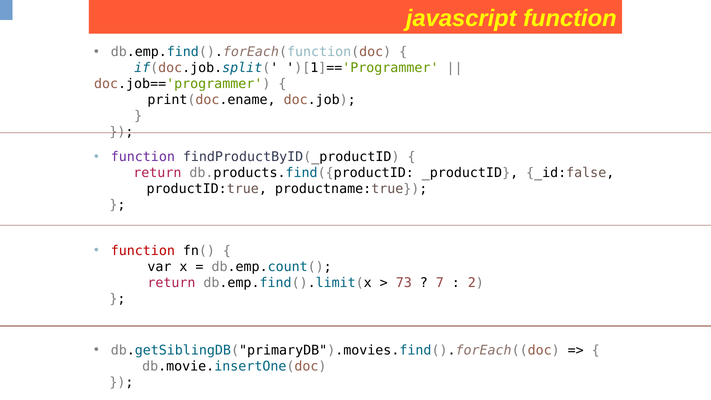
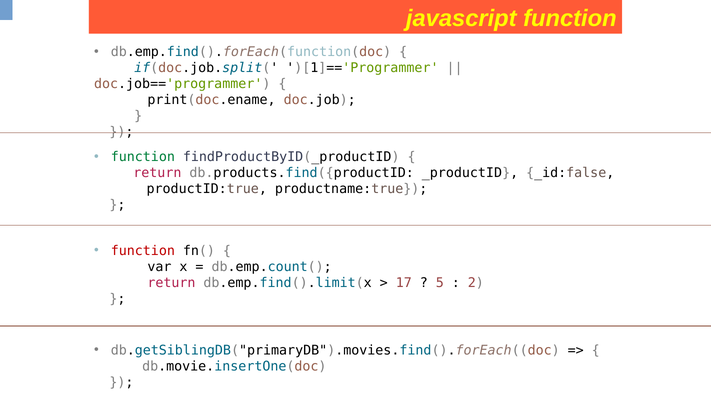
function at (143, 157) colour: purple -> green
73: 73 -> 17
7: 7 -> 5
